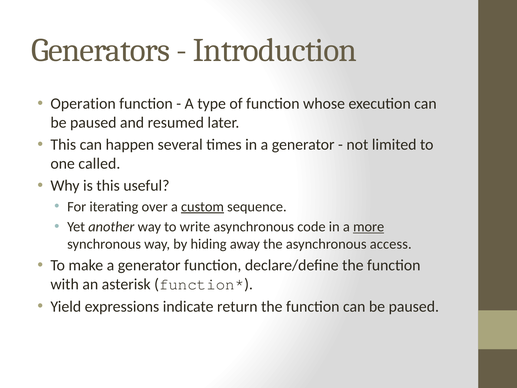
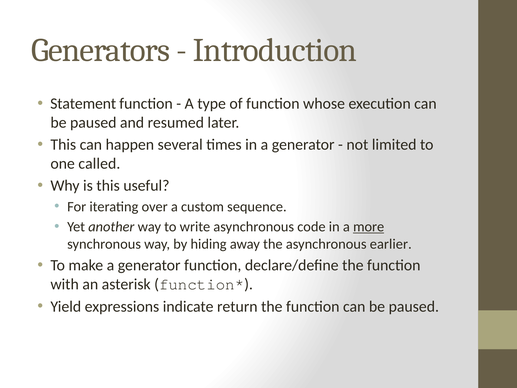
Operation: Operation -> Statement
custom underline: present -> none
access: access -> earlier
